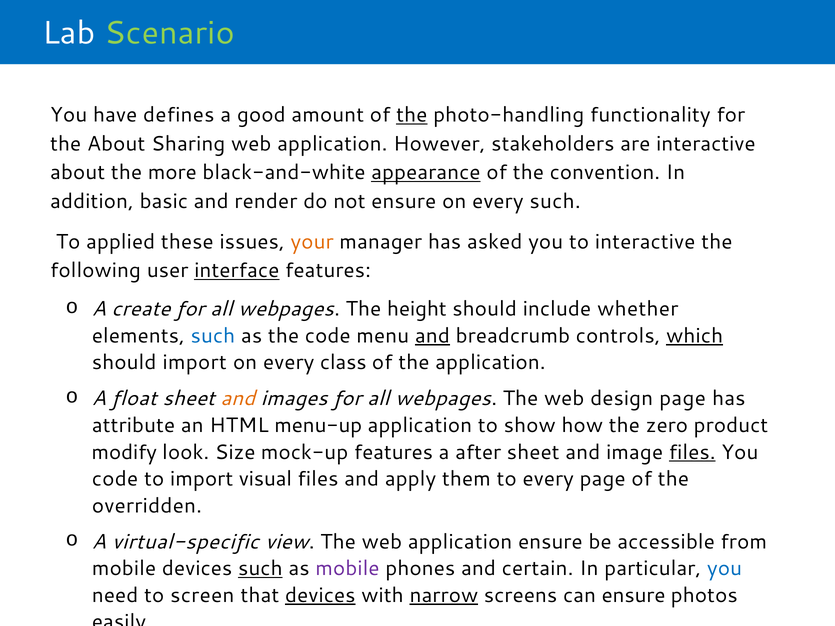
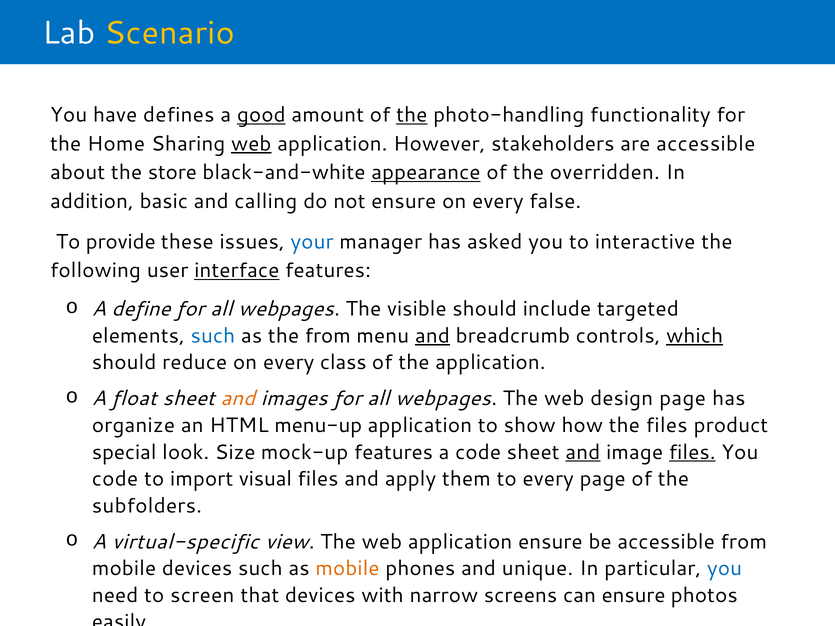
Scenario colour: light green -> yellow
good underline: none -> present
the About: About -> Home
web at (251, 144) underline: none -> present
are interactive: interactive -> accessible
more: more -> store
convention: convention -> overridden
render: render -> calling
every such: such -> false
applied: applied -> provide
your colour: orange -> blue
create: create -> define
height: height -> visible
whether: whether -> targeted
the code: code -> from
should import: import -> reduce
attribute: attribute -> organize
the zero: zero -> files
modify: modify -> special
a after: after -> code
and at (583, 452) underline: none -> present
overridden: overridden -> subfolders
such at (260, 569) underline: present -> none
mobile at (347, 569) colour: purple -> orange
certain: certain -> unique
devices at (320, 596) underline: present -> none
narrow underline: present -> none
